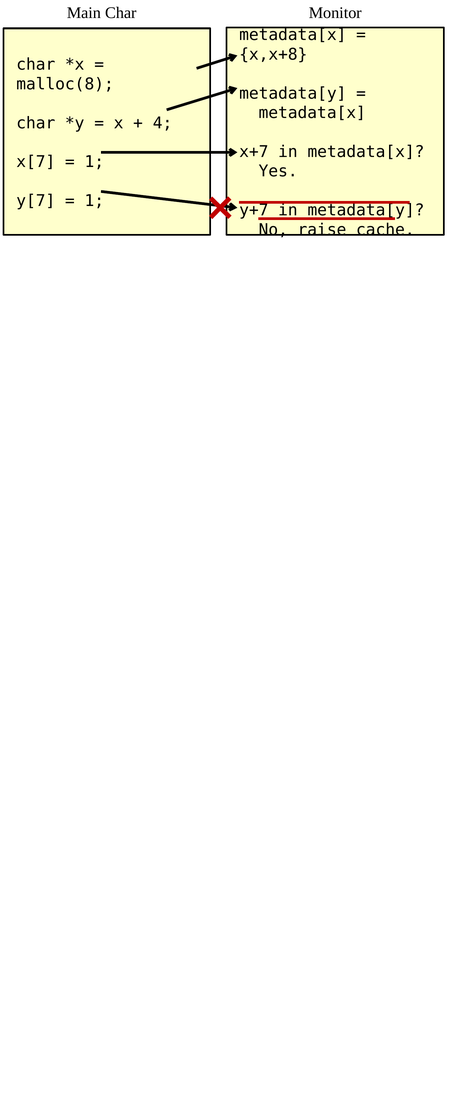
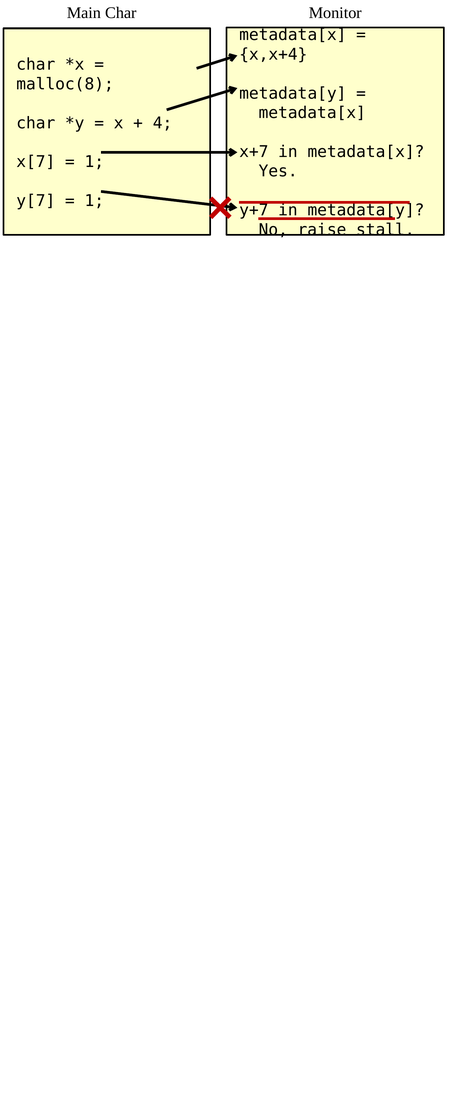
x,x+8: x,x+8 -> x,x+4
cache: cache -> stall
